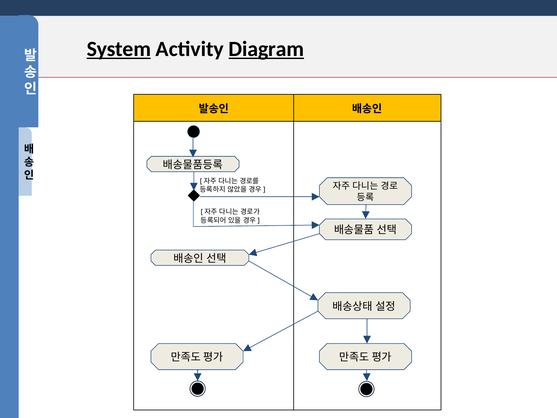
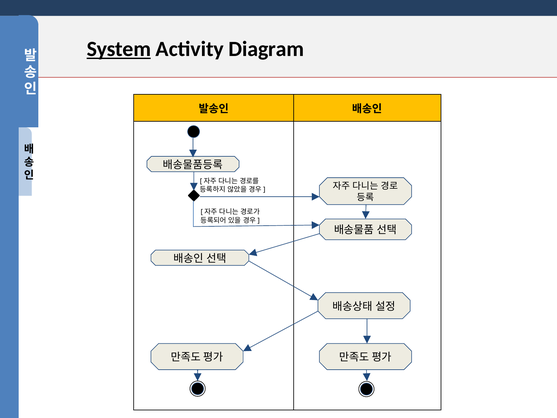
Diagram underline: present -> none
